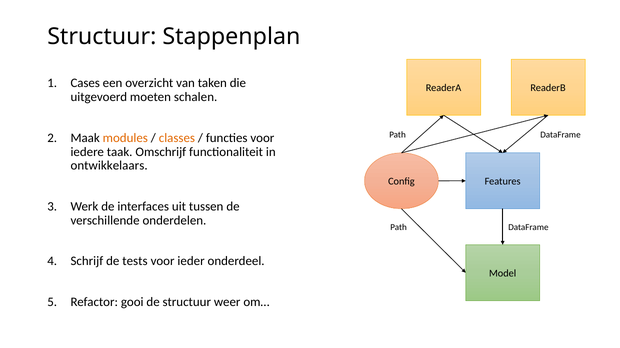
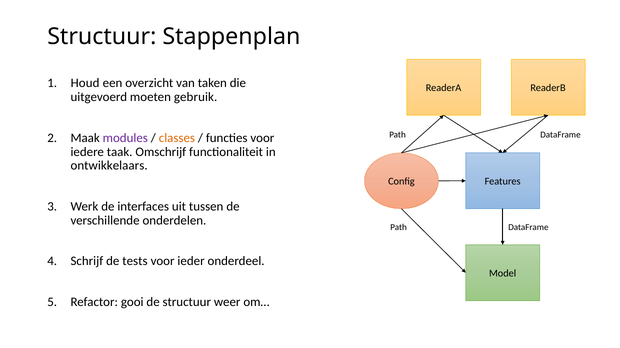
Cases: Cases -> Houd
schalen: schalen -> gebruik
modules colour: orange -> purple
